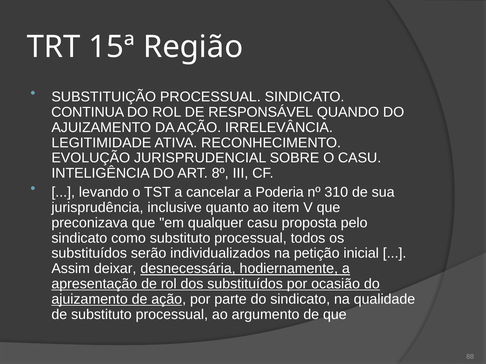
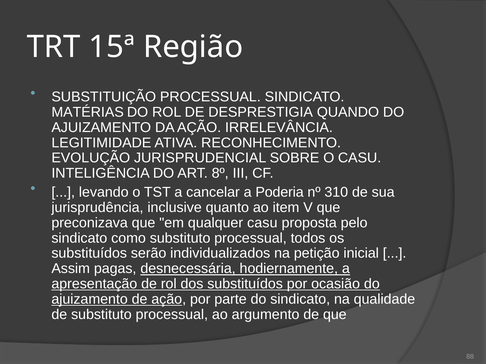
CONTINUA: CONTINUA -> MATÉRIAS
RESPONSÁVEL: RESPONSÁVEL -> DESPRESTIGIA
deixar: deixar -> pagas
